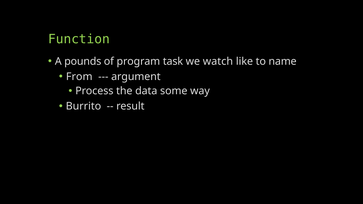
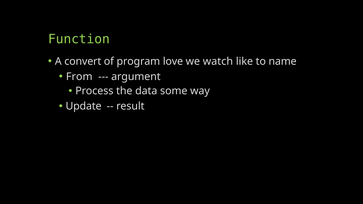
pounds: pounds -> convert
task: task -> love
Burrito: Burrito -> Update
